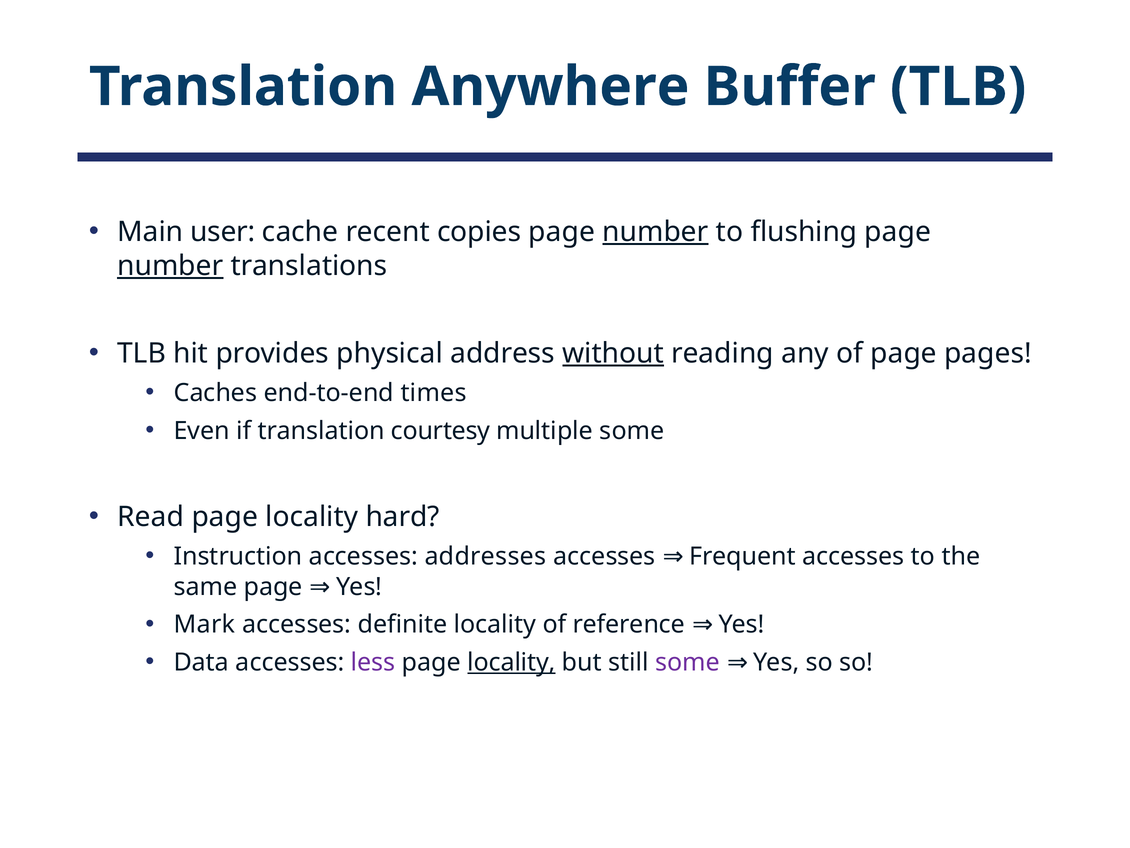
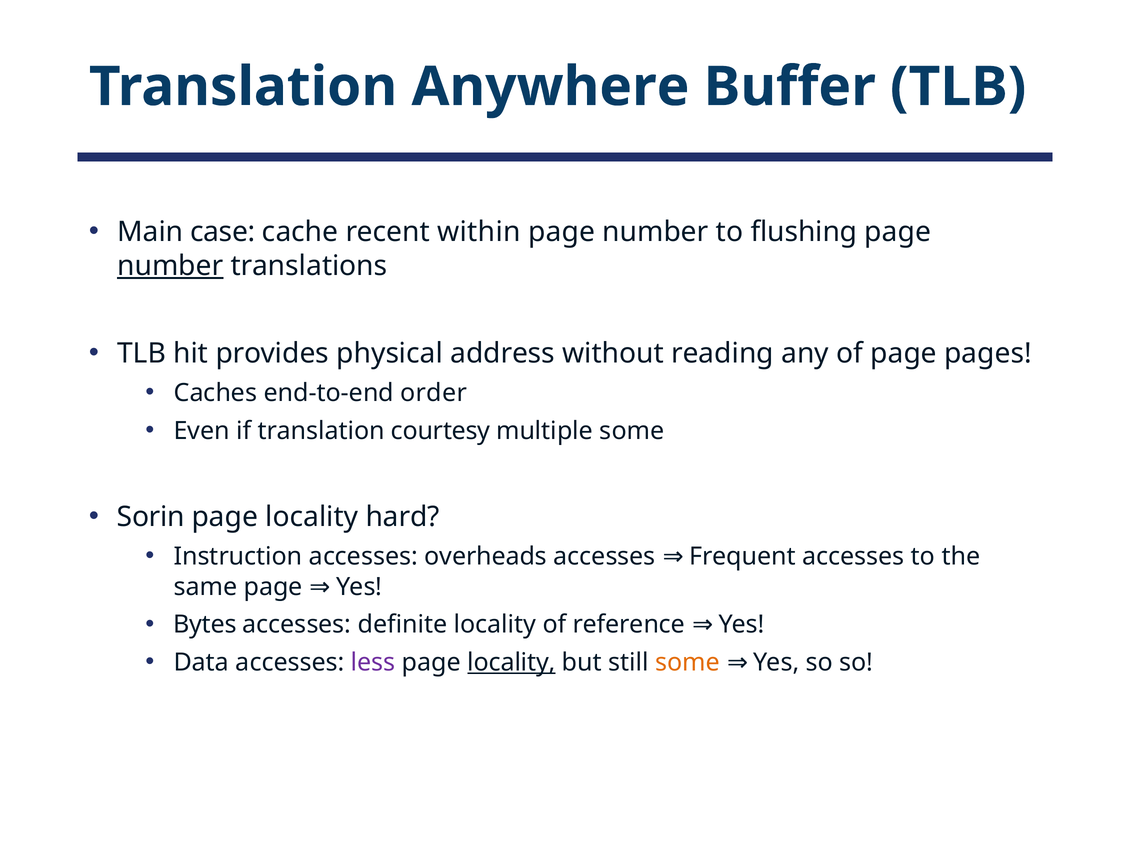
user: user -> case
copies: copies -> within
number at (655, 232) underline: present -> none
without underline: present -> none
times: times -> order
Read: Read -> Sorin
addresses: addresses -> overheads
Mark: Mark -> Bytes
some at (687, 662) colour: purple -> orange
